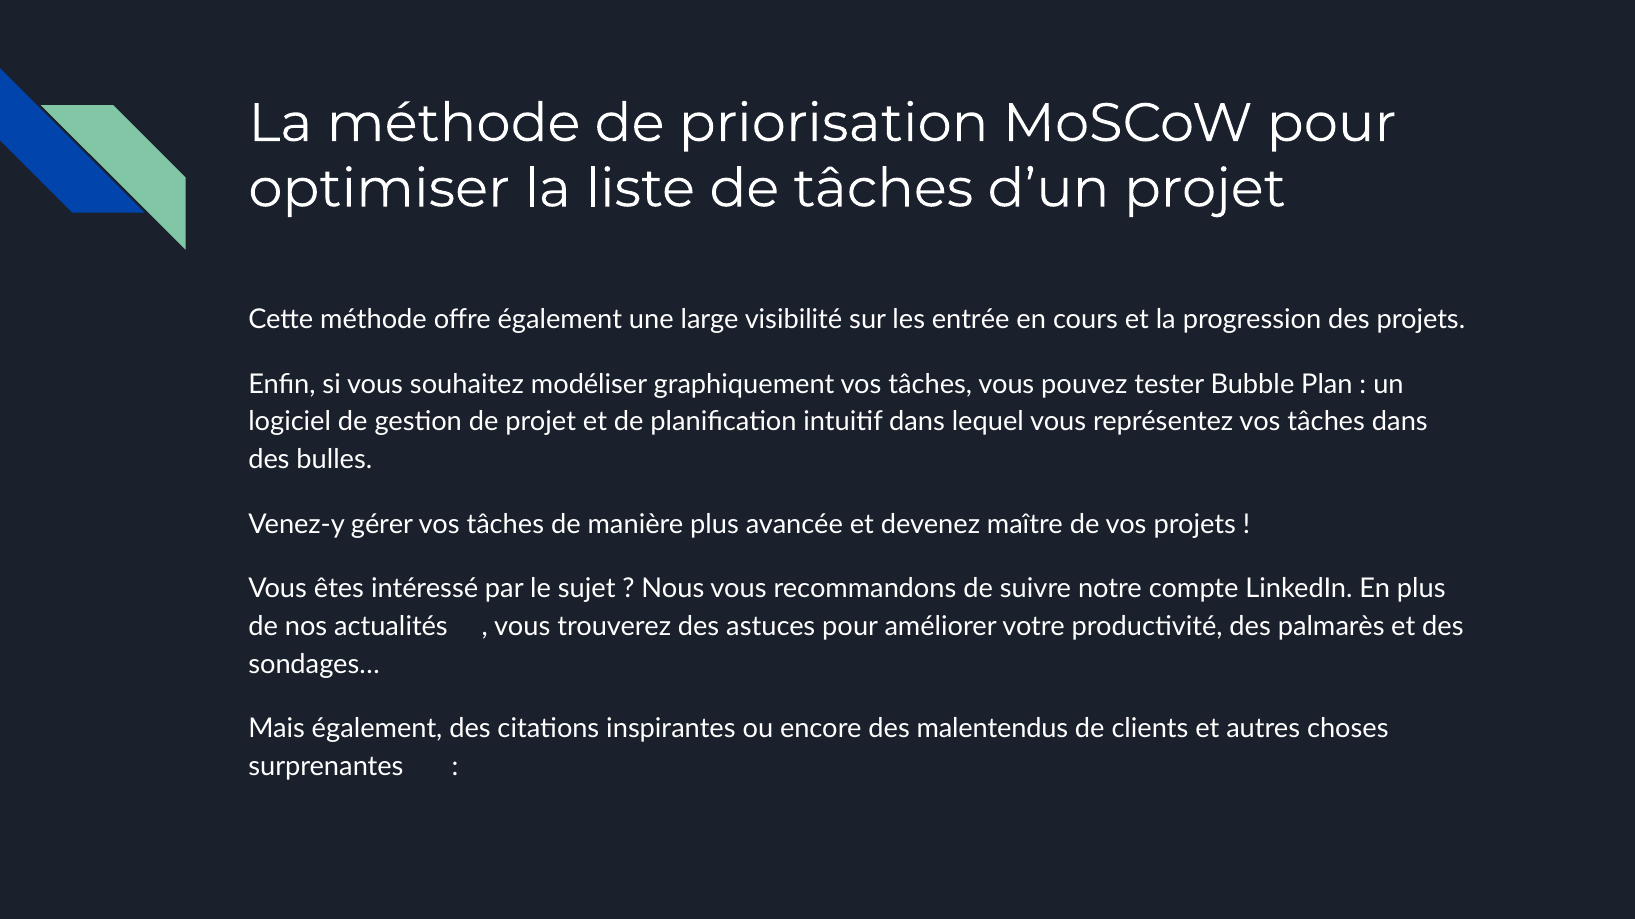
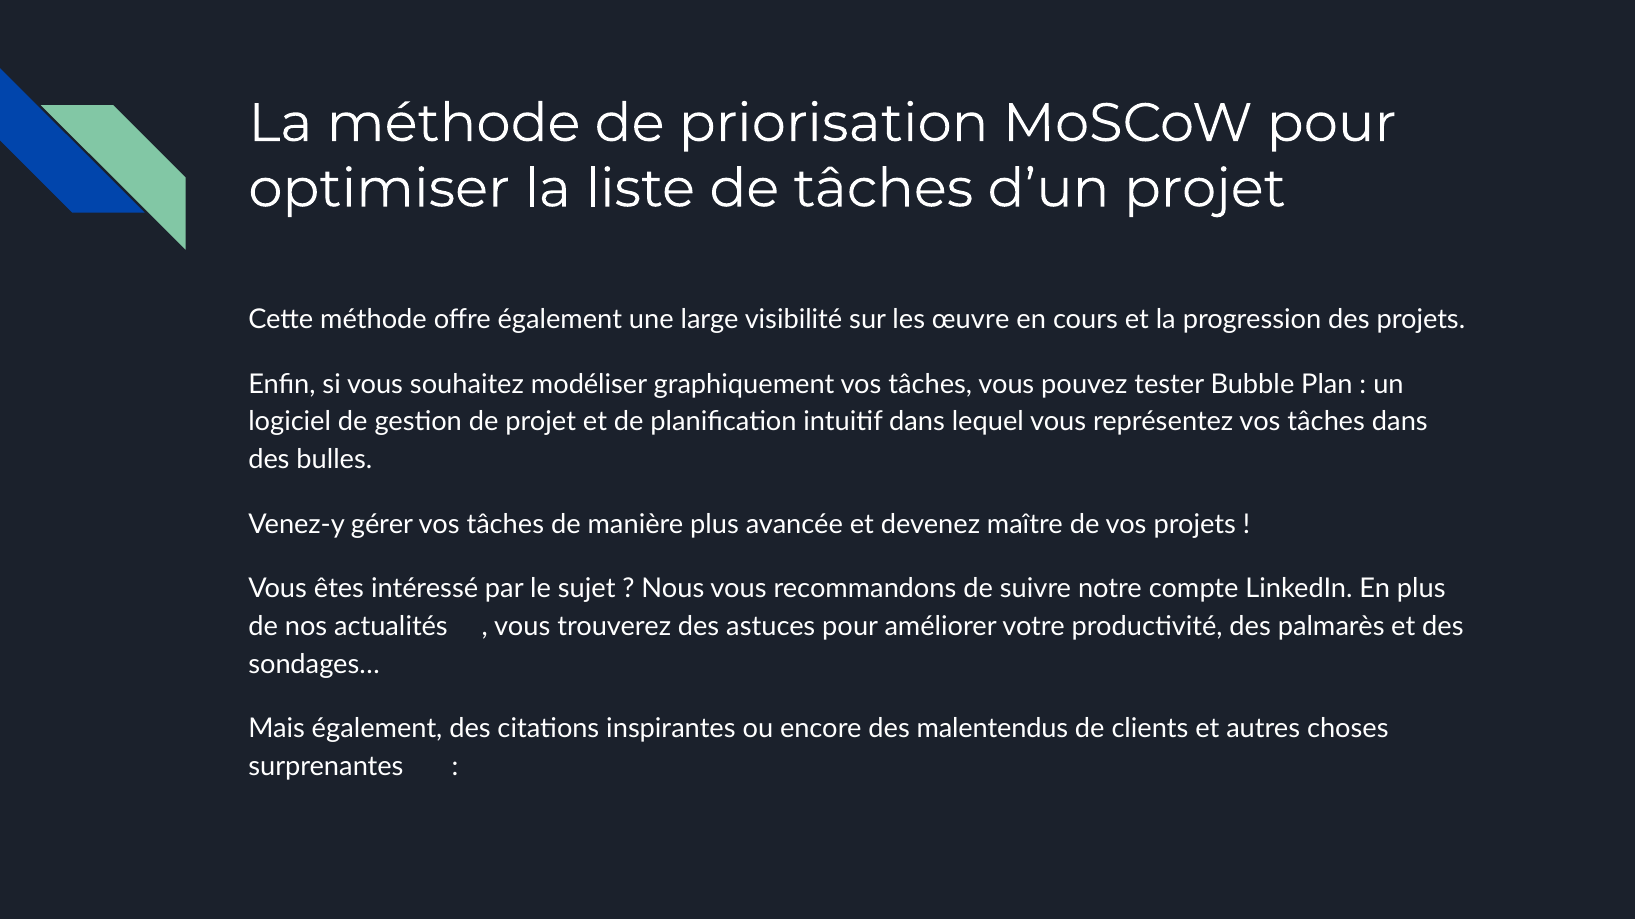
entrée: entrée -> œuvre
